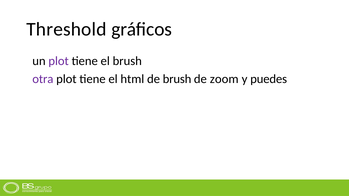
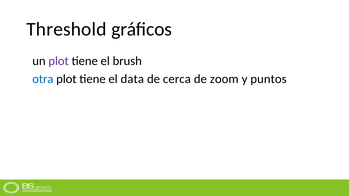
otra colour: purple -> blue
html: html -> data
de brush: brush -> cerca
puedes: puedes -> puntos
